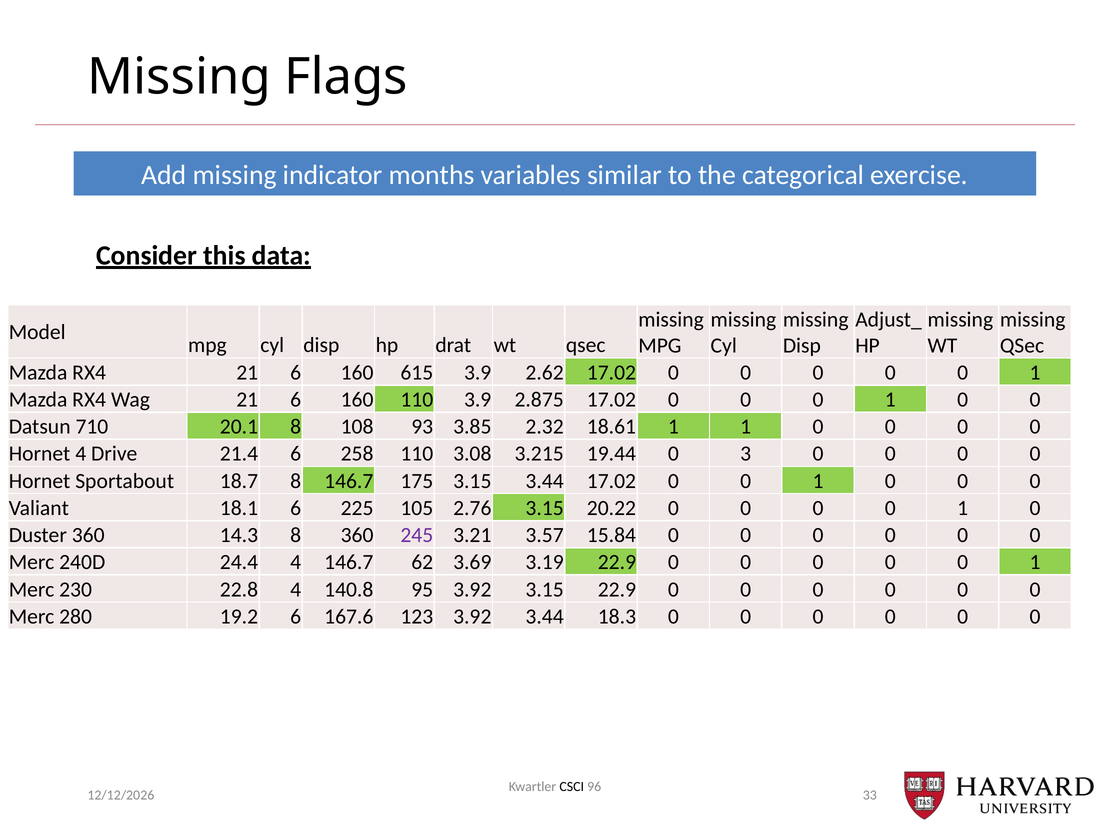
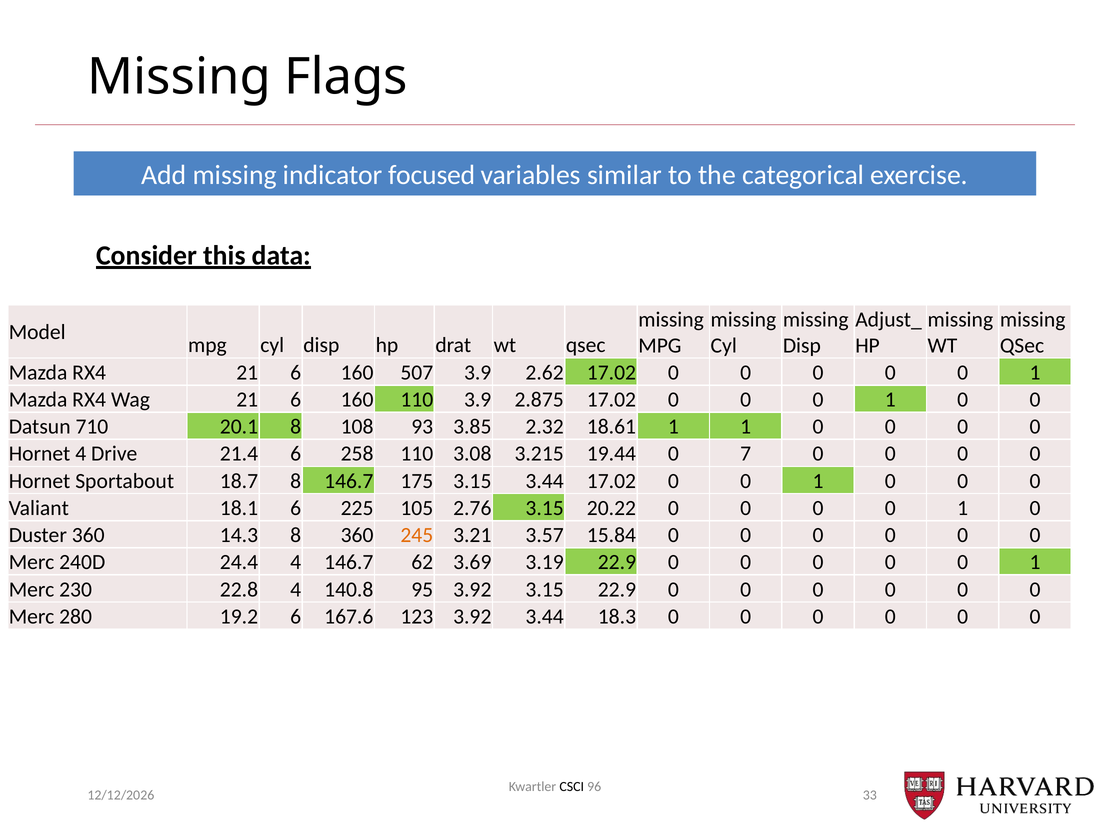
months: months -> focused
615: 615 -> 507
3: 3 -> 7
245 colour: purple -> orange
